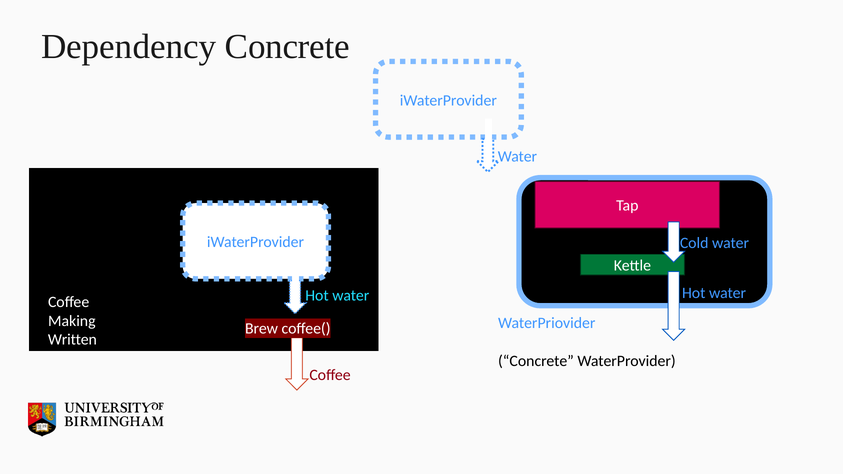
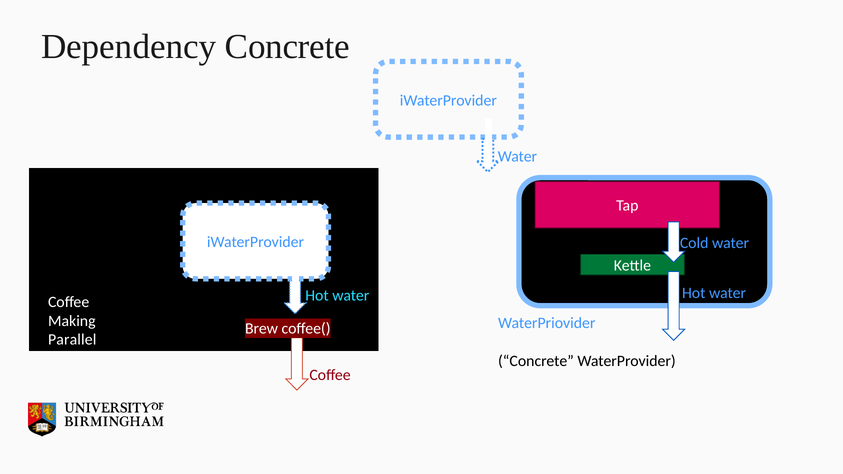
Written: Written -> Parallel
